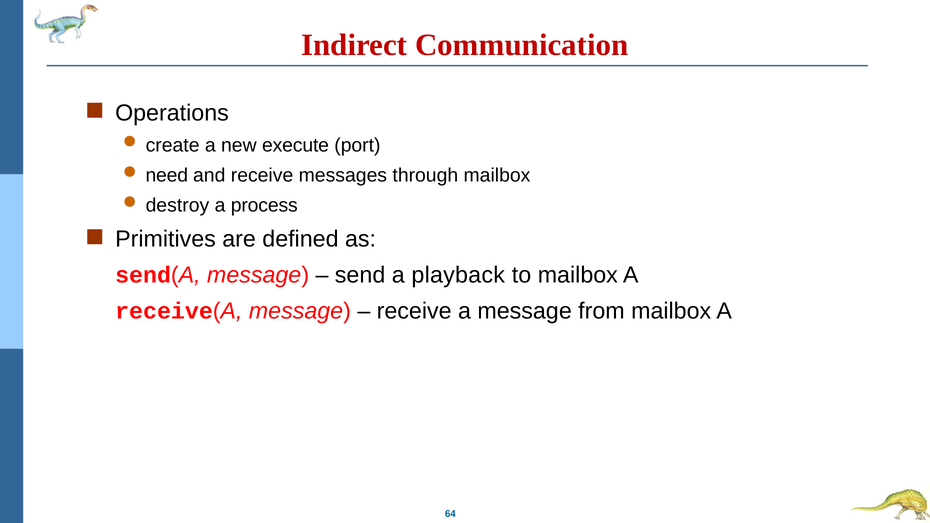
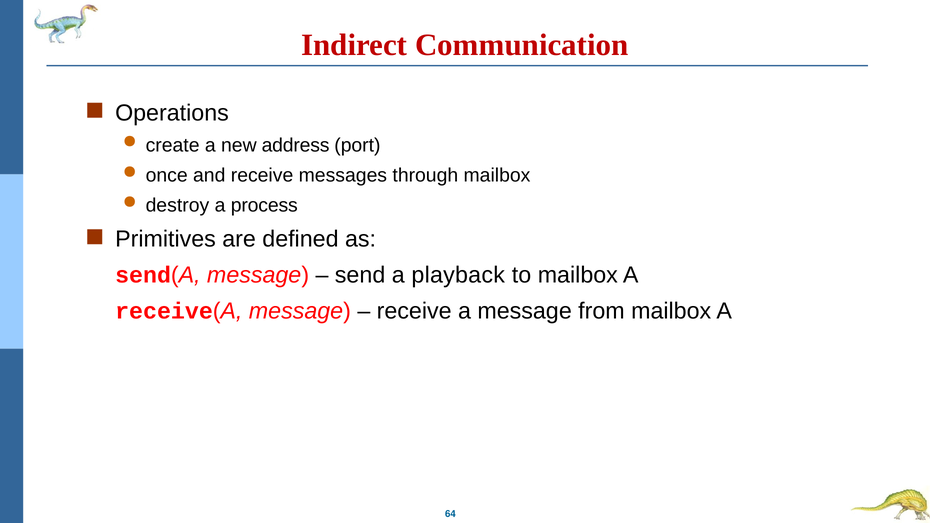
execute: execute -> address
need: need -> once
